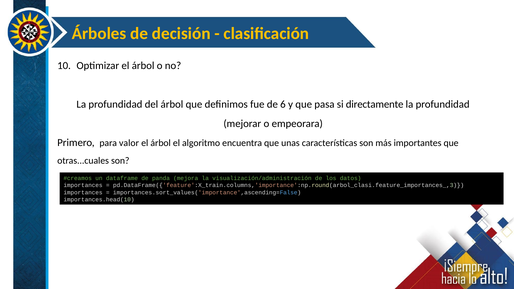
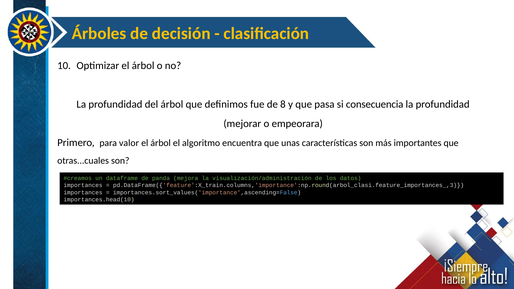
6: 6 -> 8
directamente: directamente -> consecuencia
